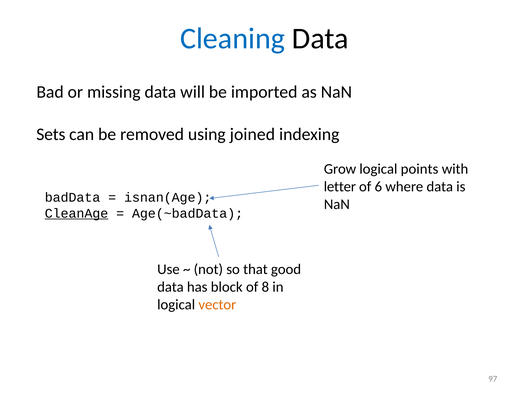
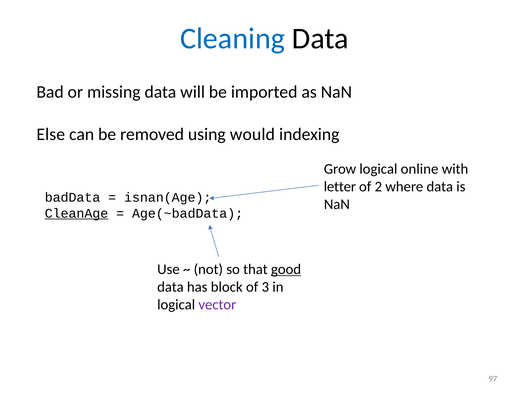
Sets: Sets -> Else
joined: joined -> would
points: points -> online
6: 6 -> 2
good underline: none -> present
8: 8 -> 3
vector colour: orange -> purple
